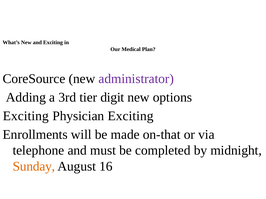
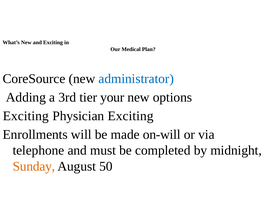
administrator colour: purple -> blue
digit: digit -> your
on-that: on-that -> on-will
16: 16 -> 50
